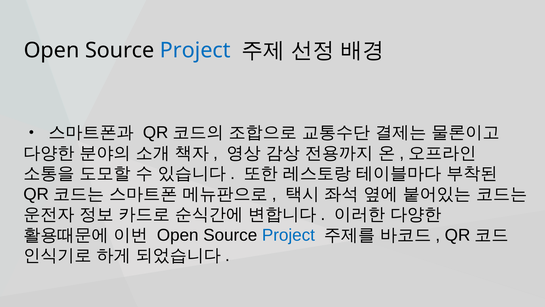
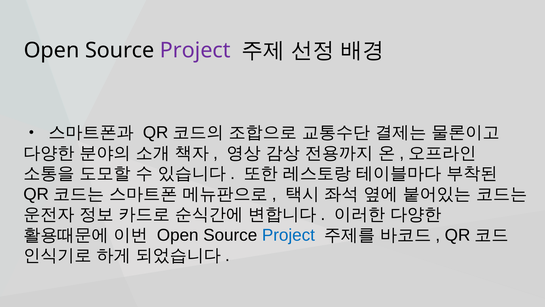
Project at (195, 50) colour: blue -> purple
